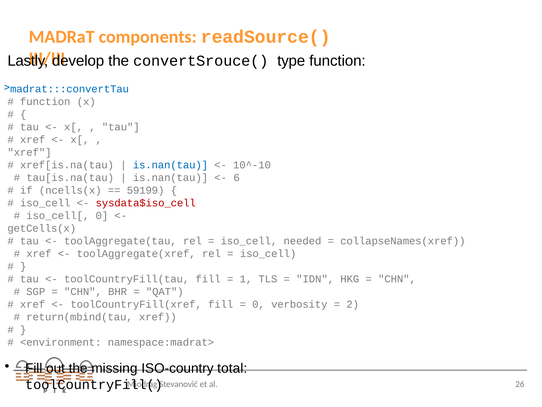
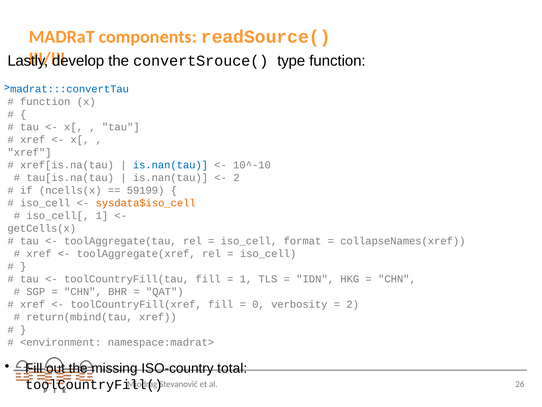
6 at (237, 177): 6 -> 2
sysdata$iso_cell colour: red -> orange
iso_cell[ 0: 0 -> 1
needed: needed -> format
